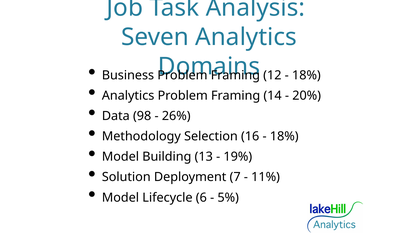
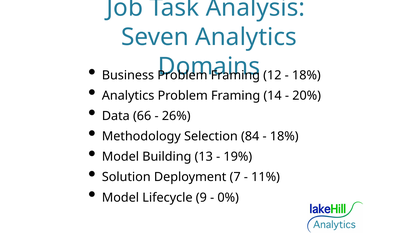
98: 98 -> 66
16: 16 -> 84
6: 6 -> 9
5%: 5% -> 0%
